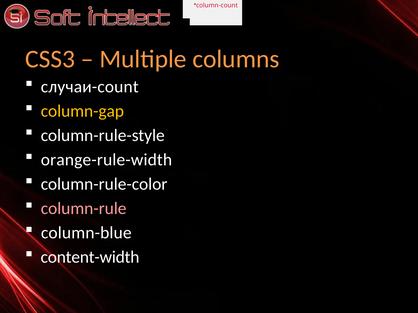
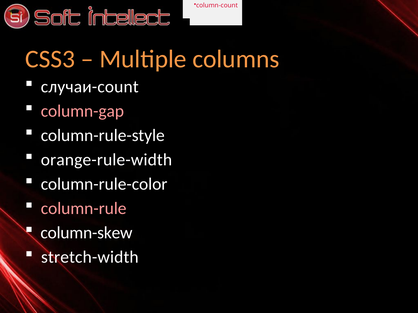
column-gap colour: yellow -> pink
column-blue: column-blue -> column-skew
content-width: content-width -> stretch-width
